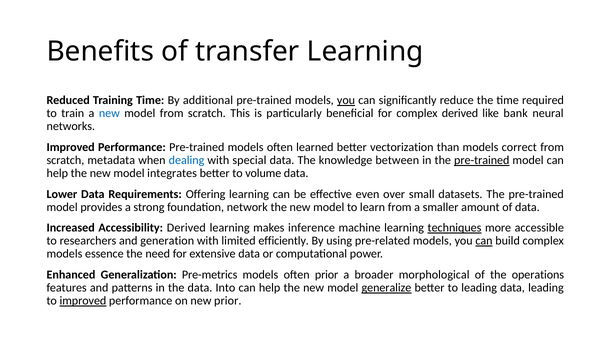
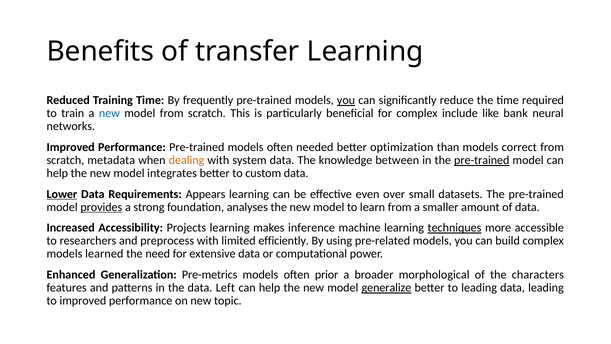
additional: additional -> frequently
complex derived: derived -> include
learned: learned -> needed
vectorization: vectorization -> optimization
dealing colour: blue -> orange
special: special -> system
volume: volume -> custom
Lower underline: none -> present
Offering: Offering -> Appears
provides underline: none -> present
network: network -> analyses
Accessibility Derived: Derived -> Projects
generation: generation -> preprocess
can at (484, 241) underline: present -> none
essence: essence -> learned
operations: operations -> characters
Into: Into -> Left
improved at (83, 301) underline: present -> none
new prior: prior -> topic
